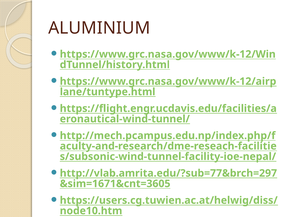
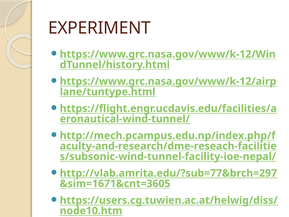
ALUMINIUM: ALUMINIUM -> EXPERIMENT
